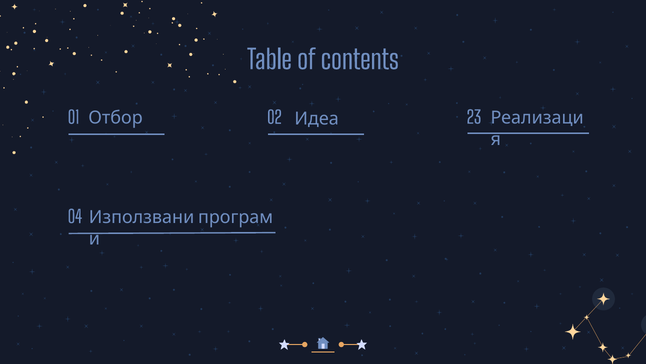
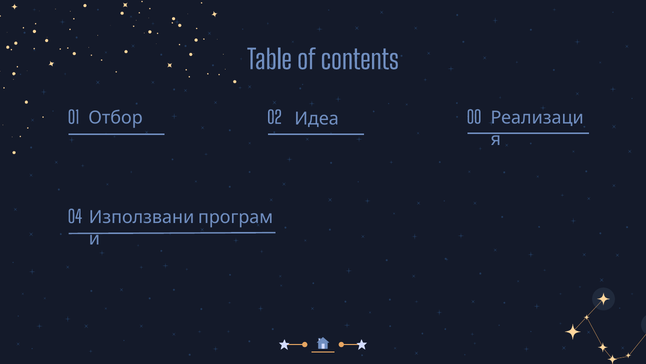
23: 23 -> 00
